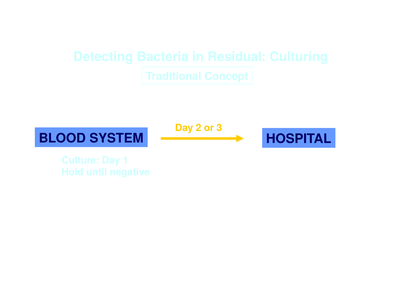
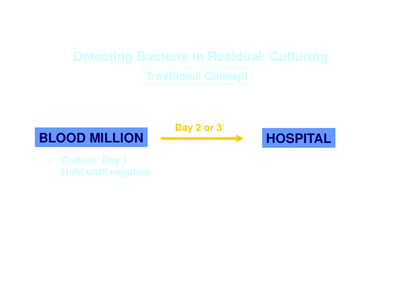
SYSTEM: SYSTEM -> MILLION
